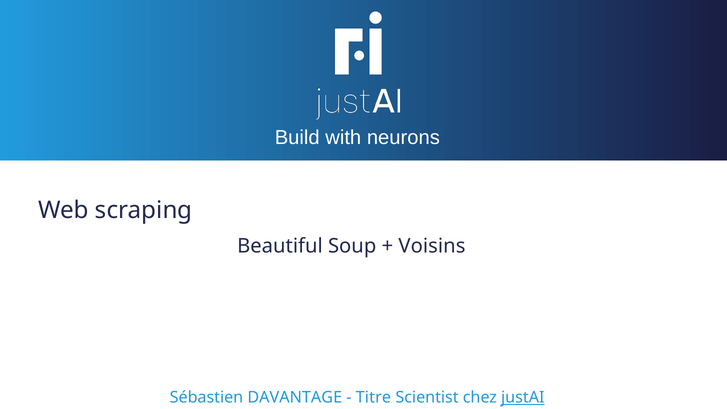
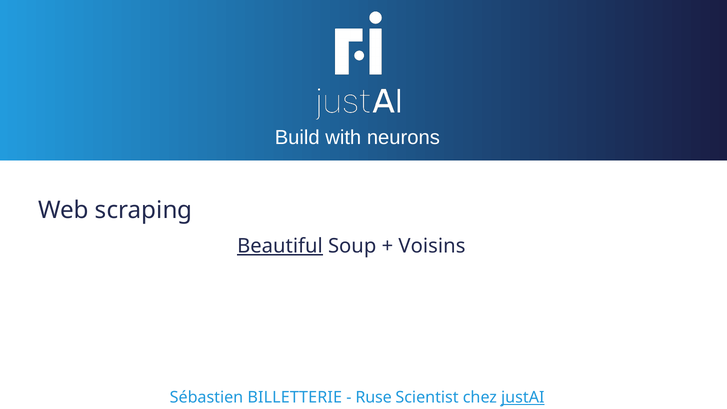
Beautiful underline: none -> present
DAVANTAGE: DAVANTAGE -> BILLETTERIE
Titre: Titre -> Ruse
